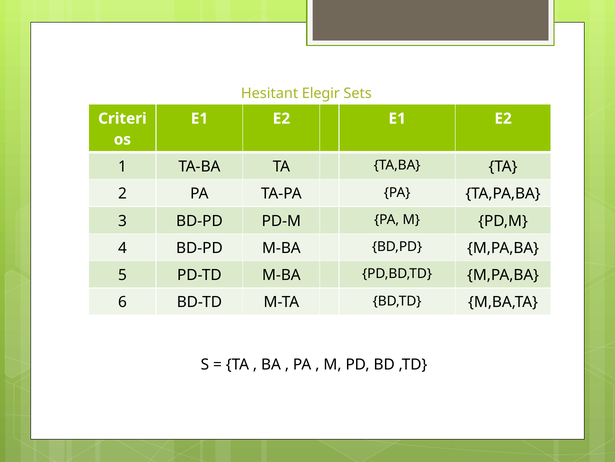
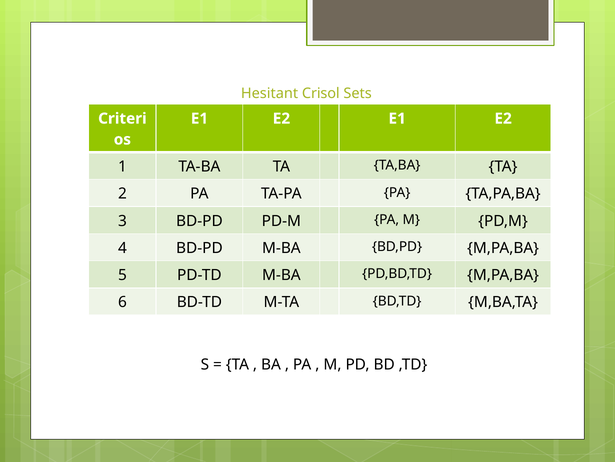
Elegir: Elegir -> Crisol
